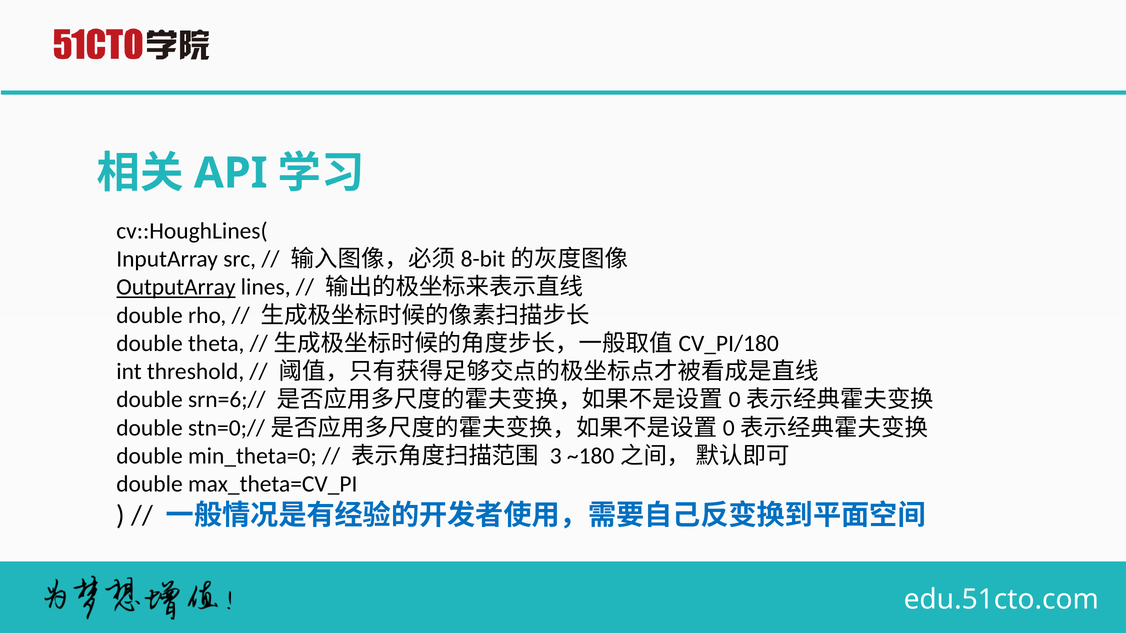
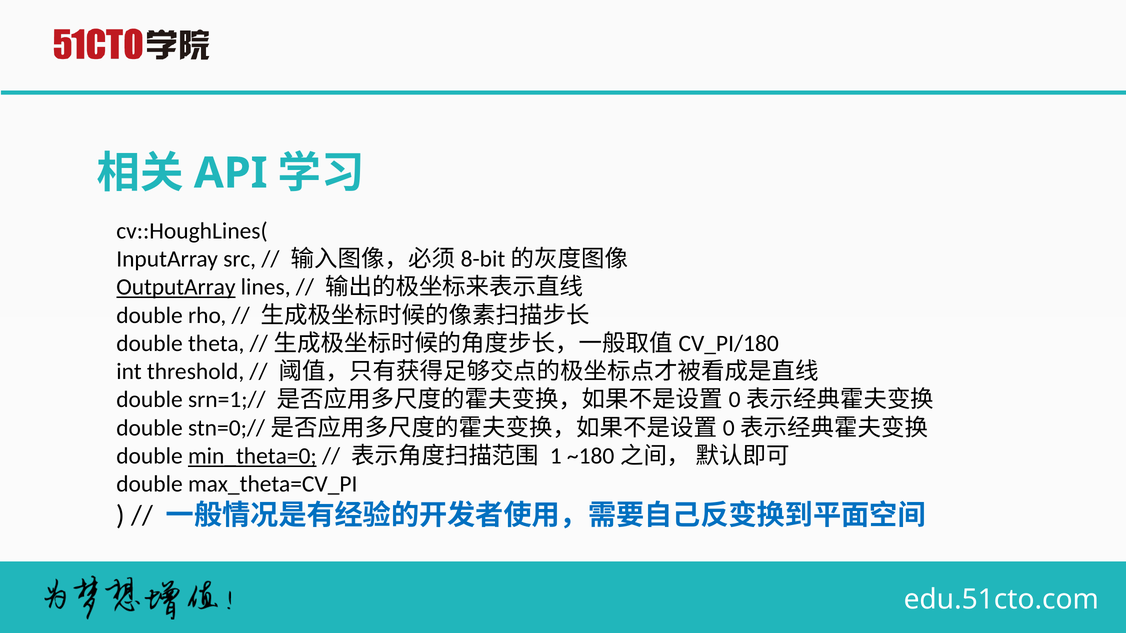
srn=6;//: srn=6;// -> srn=1;//
min_theta=0 underline: none -> present
3: 3 -> 1
